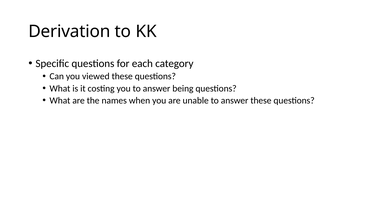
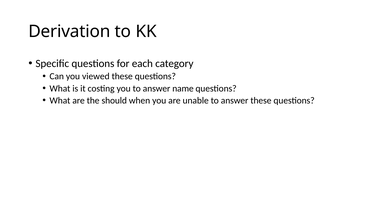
being: being -> name
names: names -> should
